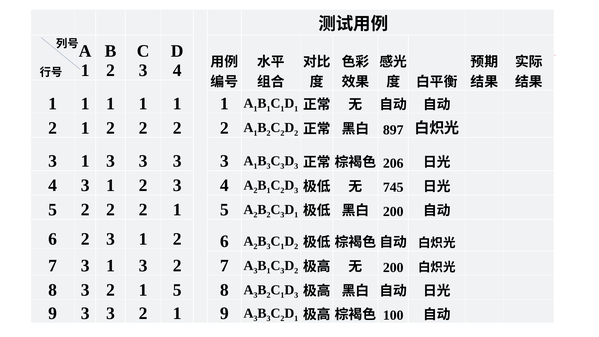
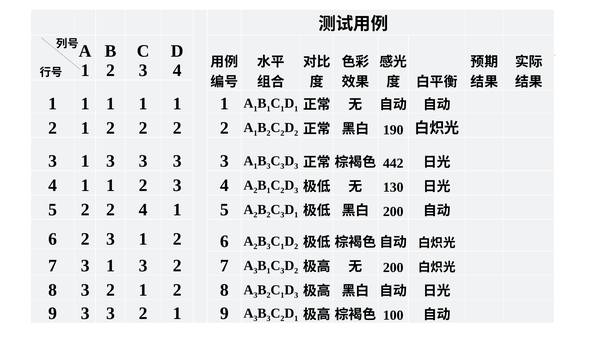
897: 897 -> 190
206: 206 -> 442
3 at (85, 185): 3 -> 1
745: 745 -> 130
5 2 2 2: 2 -> 4
3 2 1 5: 5 -> 2
